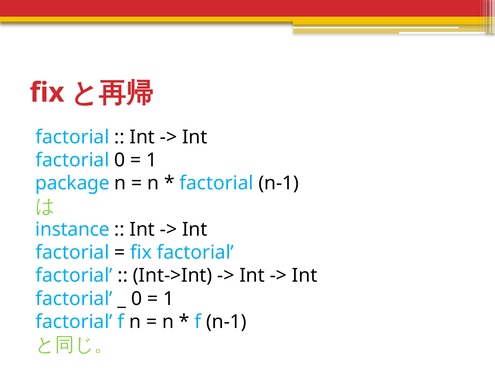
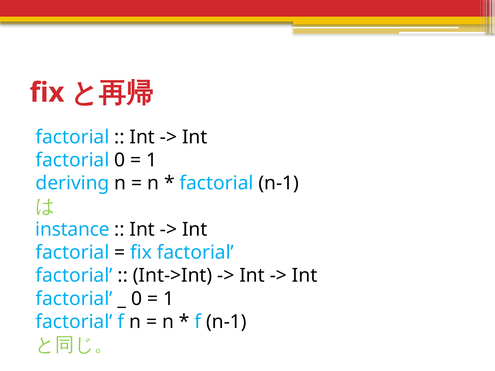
package: package -> deriving
